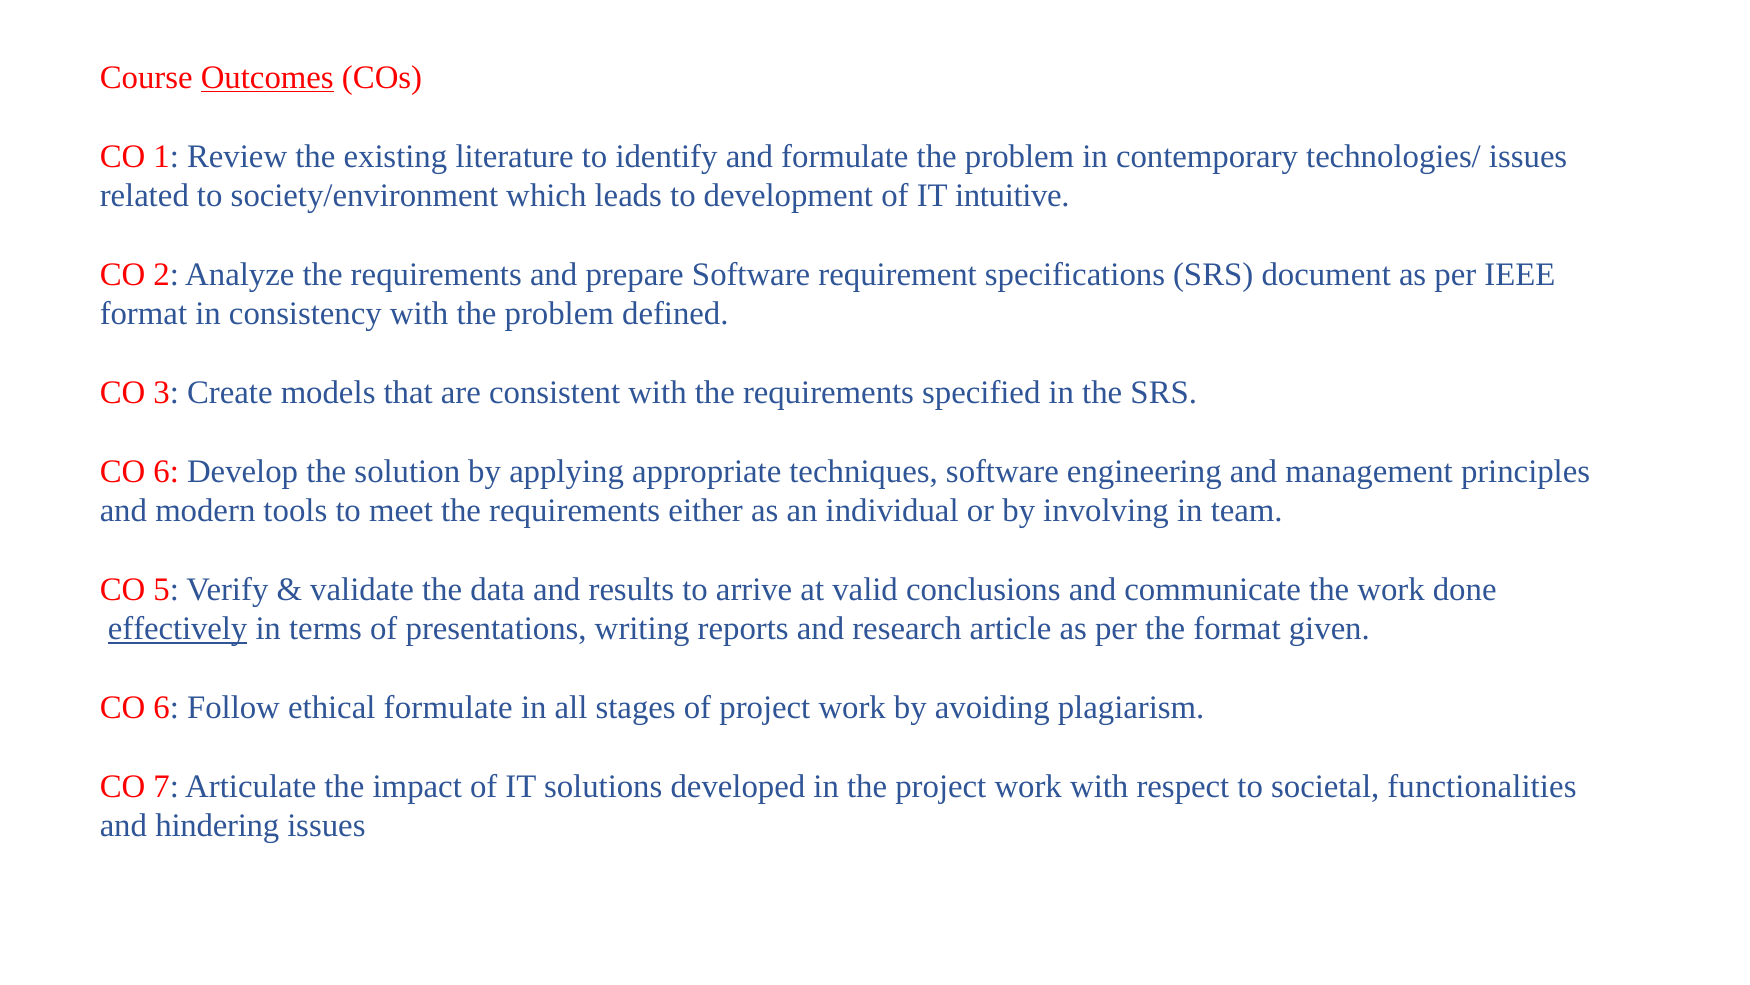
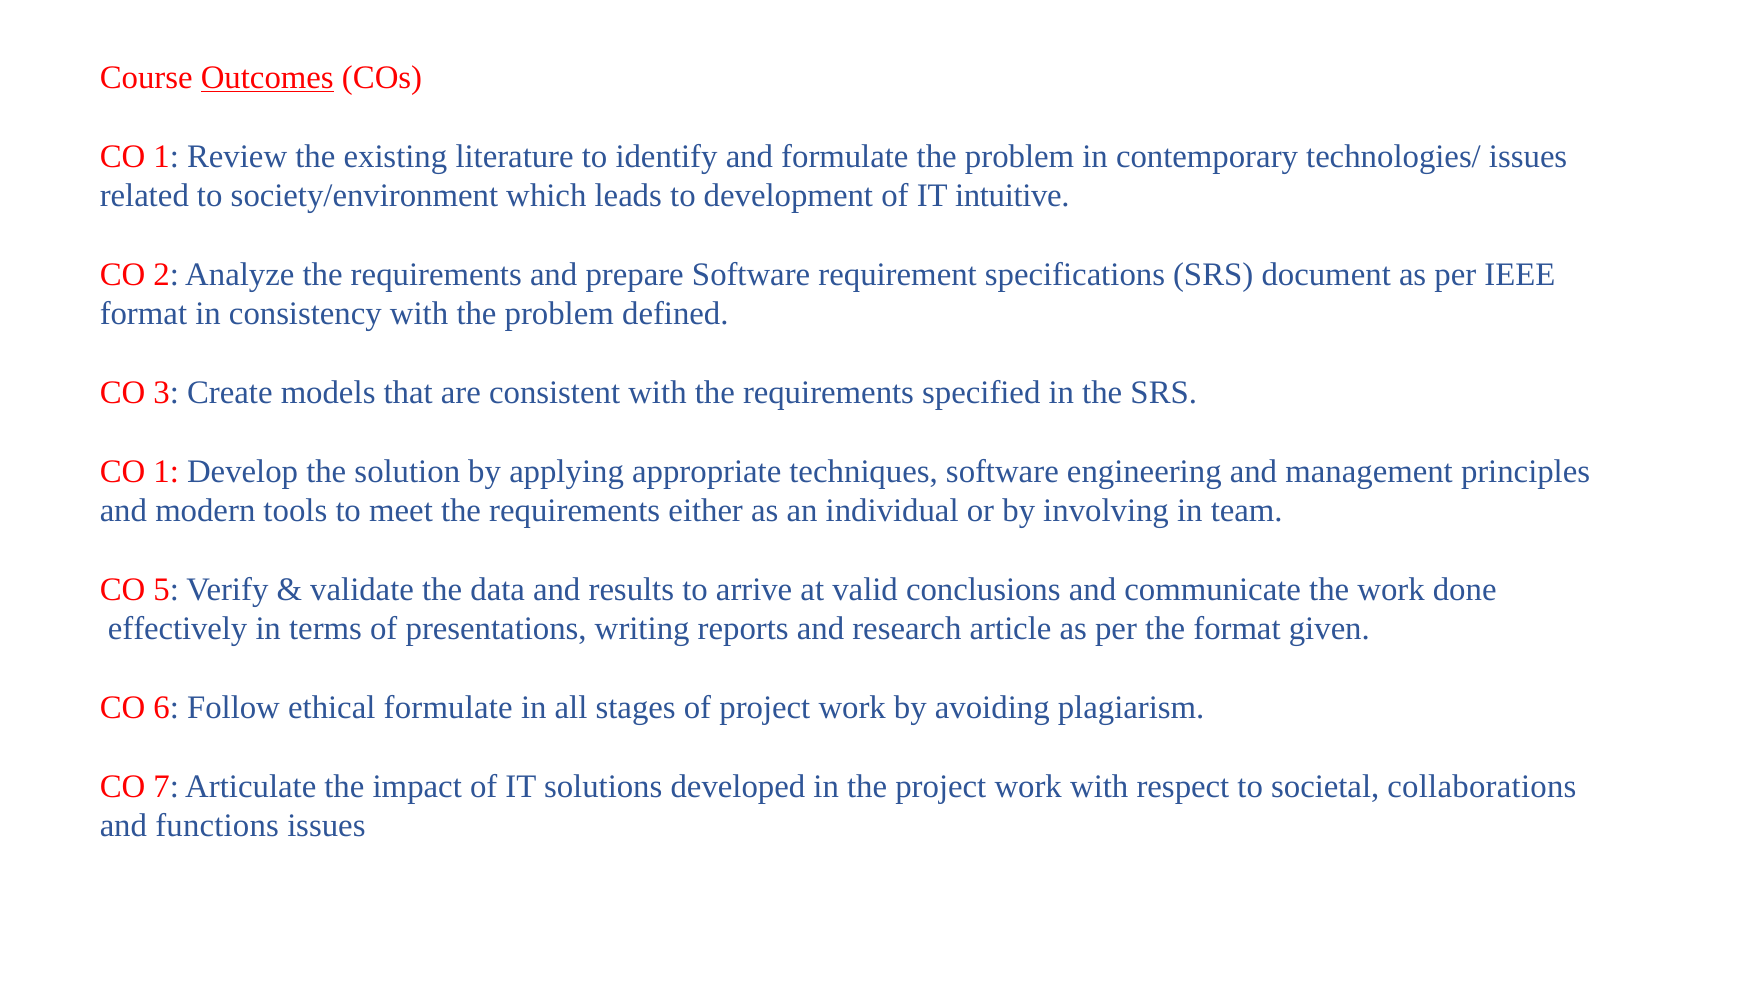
6 at (166, 471): 6 -> 1
effectively underline: present -> none
functionalities: functionalities -> collaborations
hindering: hindering -> functions
